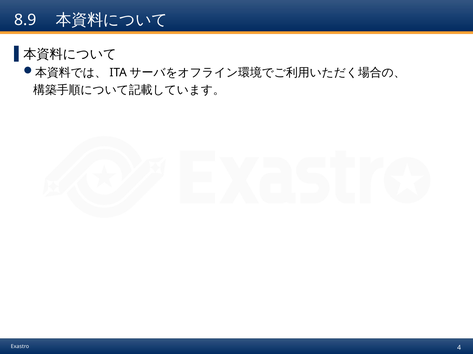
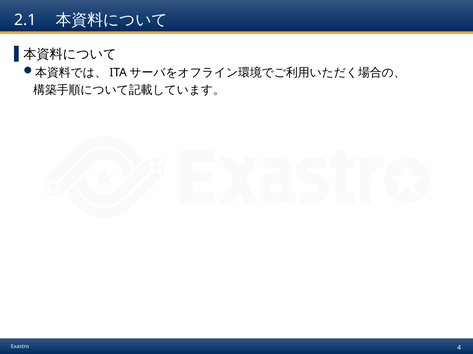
8.9: 8.9 -> 2.1
